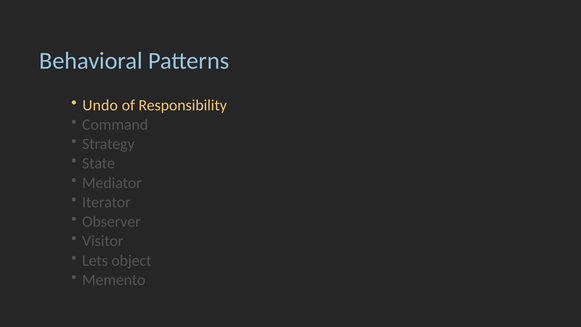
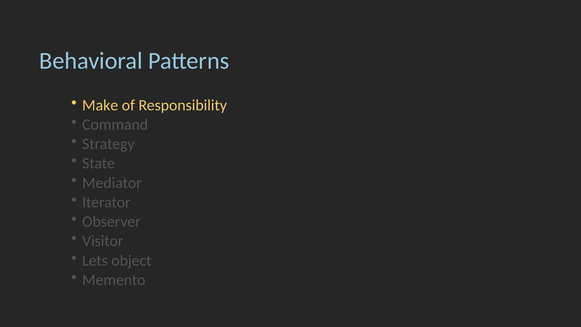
Undo: Undo -> Make
